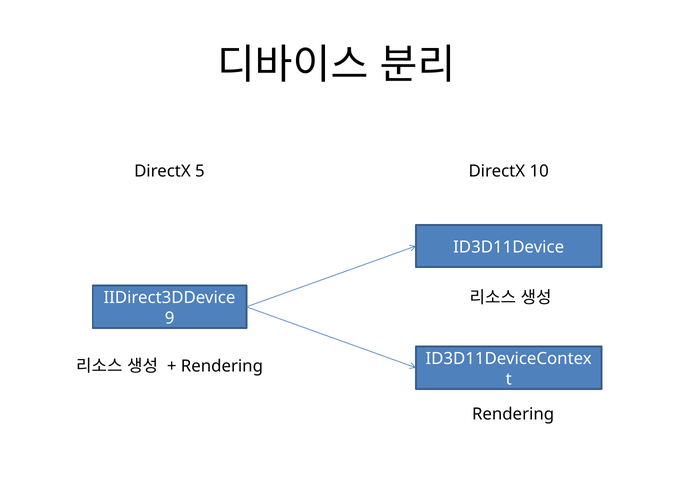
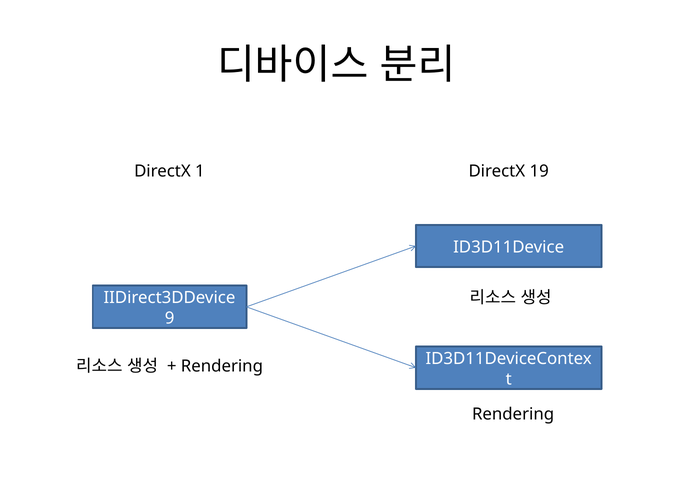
5: 5 -> 1
10: 10 -> 19
